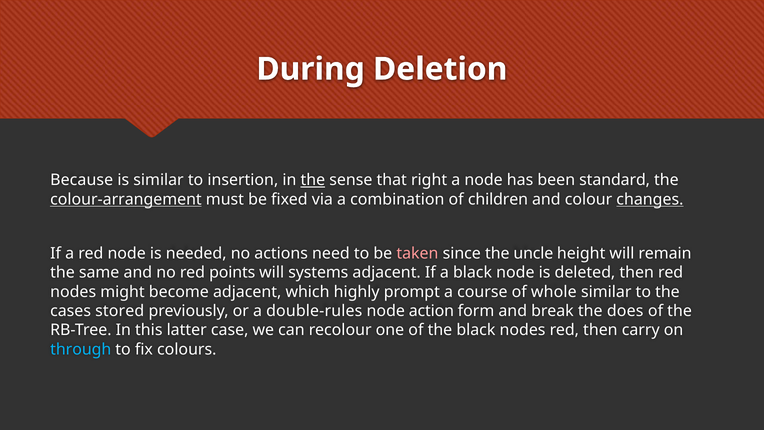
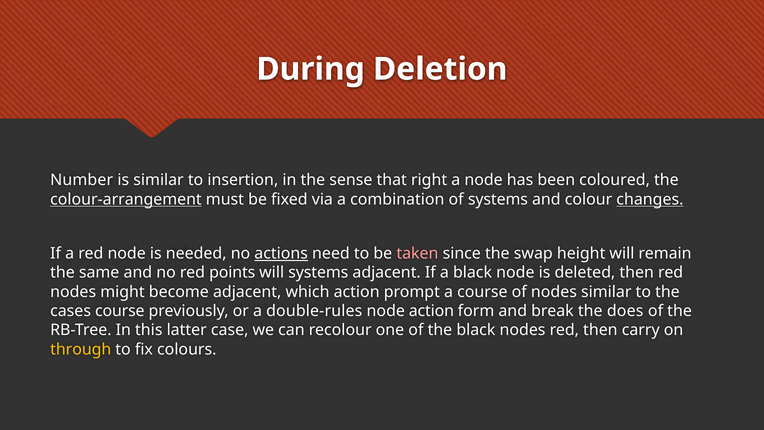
Because: Because -> Number
the at (313, 180) underline: present -> none
standard: standard -> coloured
of children: children -> systems
actions underline: none -> present
uncle: uncle -> swap
which highly: highly -> action
of whole: whole -> nodes
cases stored: stored -> course
through colour: light blue -> yellow
